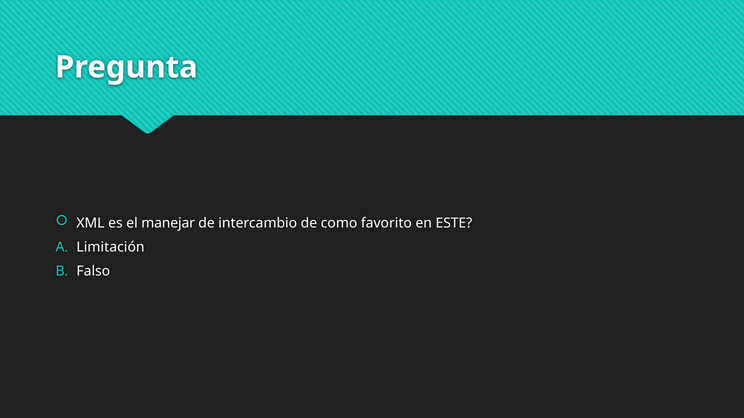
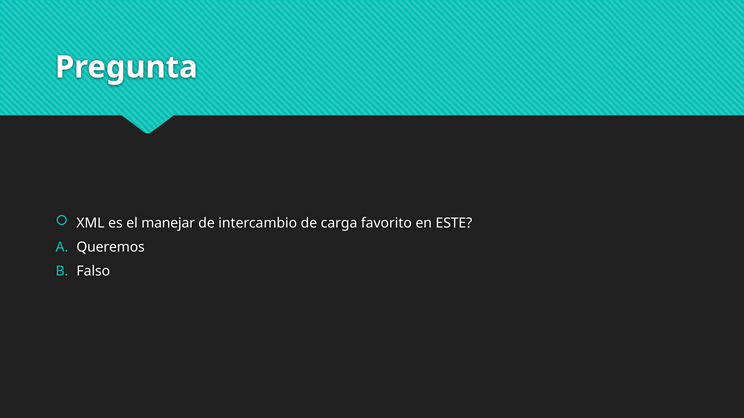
como: como -> carga
Limitación: Limitación -> Queremos
